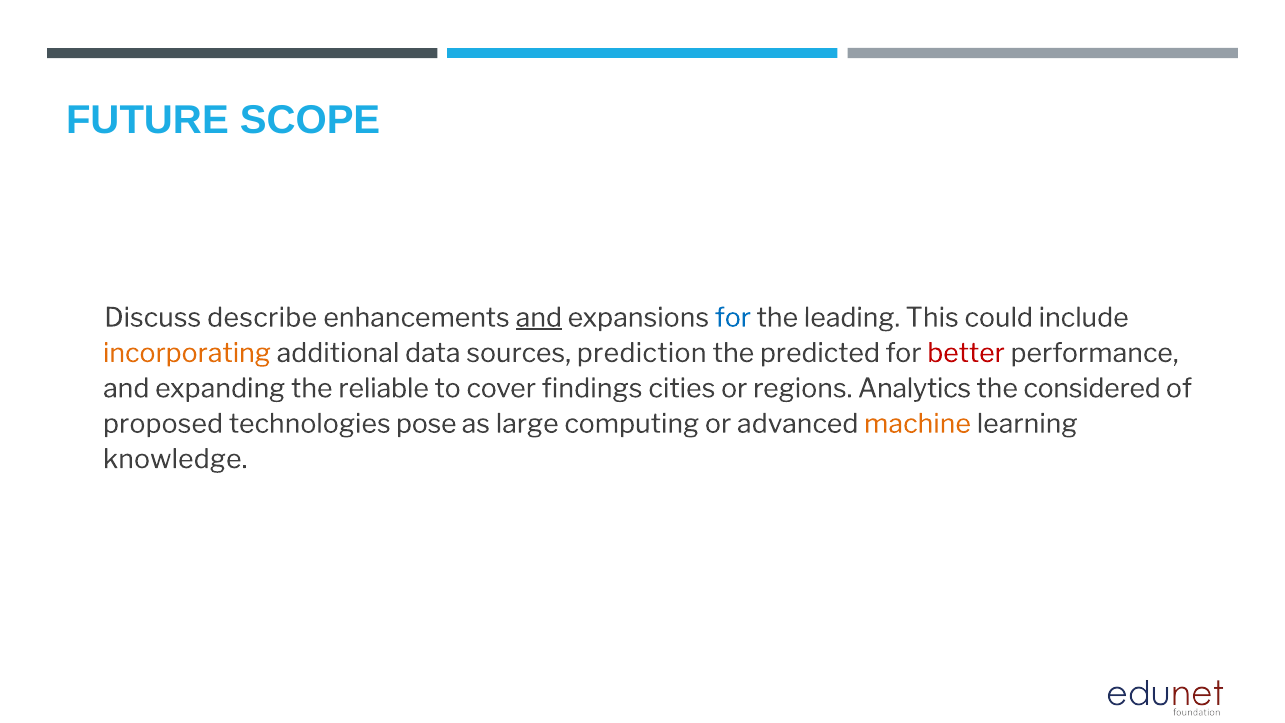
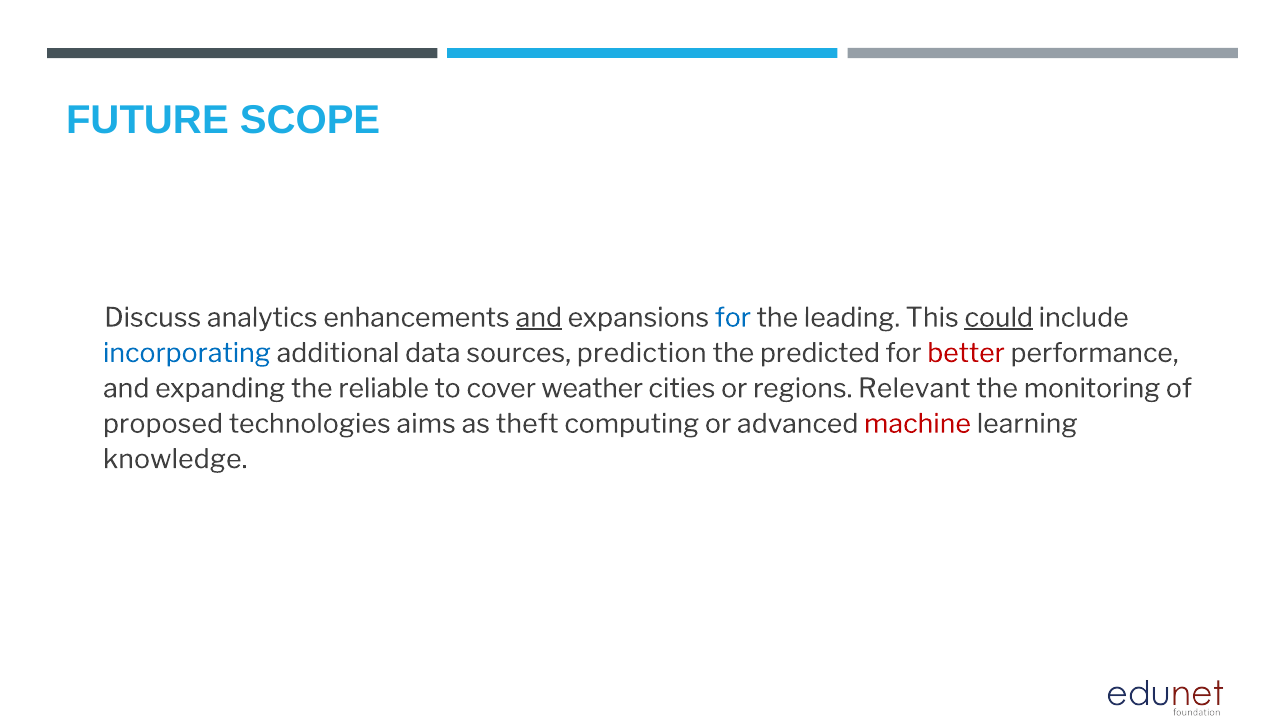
describe: describe -> analytics
could underline: none -> present
incorporating colour: orange -> blue
findings: findings -> weather
Analytics: Analytics -> Relevant
considered: considered -> monitoring
pose: pose -> aims
large: large -> theft
machine colour: orange -> red
